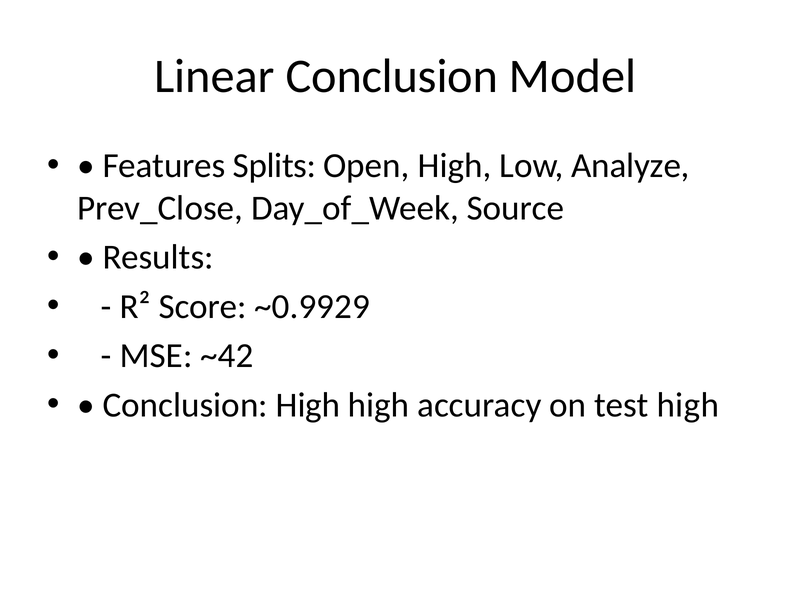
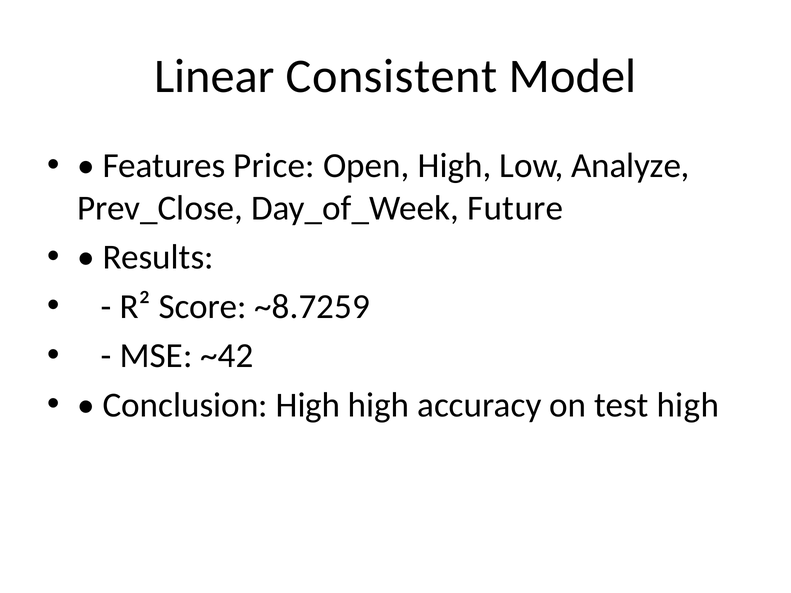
Linear Conclusion: Conclusion -> Consistent
Splits: Splits -> Price
Source: Source -> Future
~0.9929: ~0.9929 -> ~8.7259
